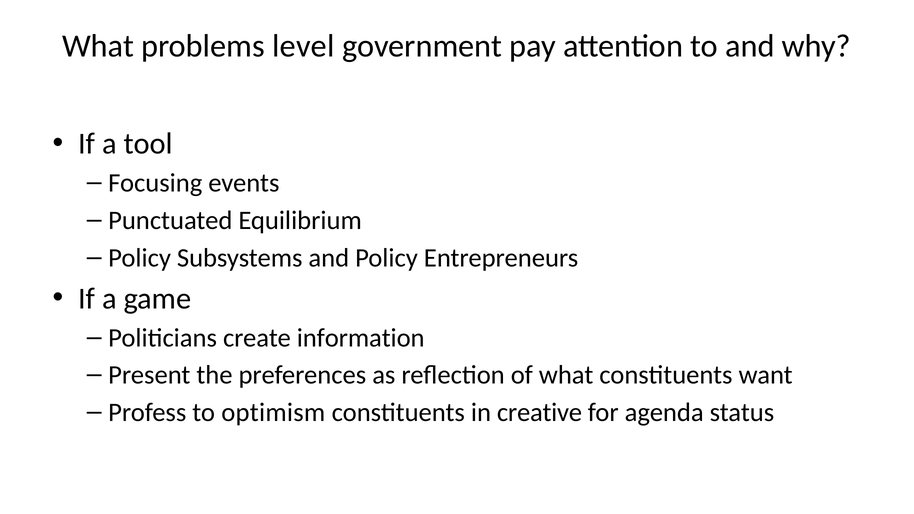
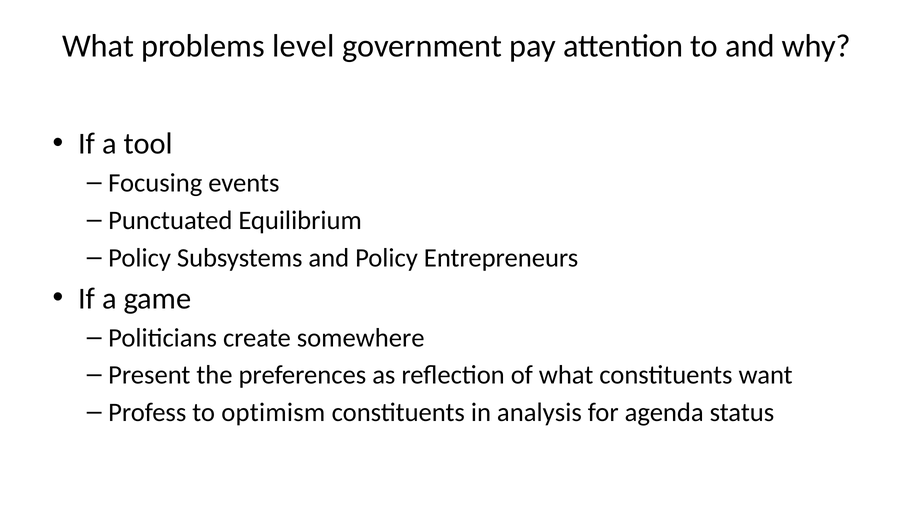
information: information -> somewhere
creative: creative -> analysis
